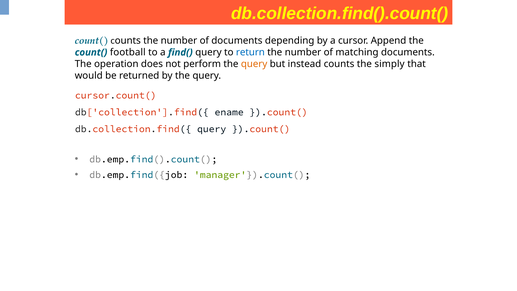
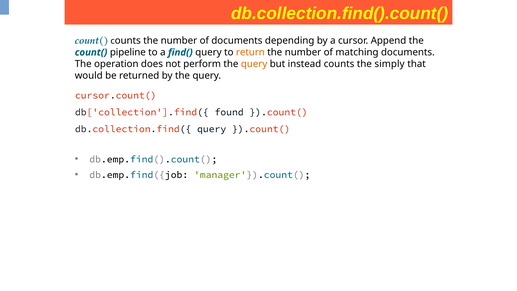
football: football -> pipeline
return colour: blue -> orange
ename: ename -> found
